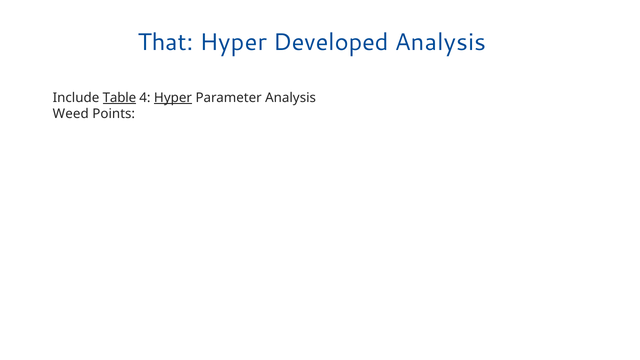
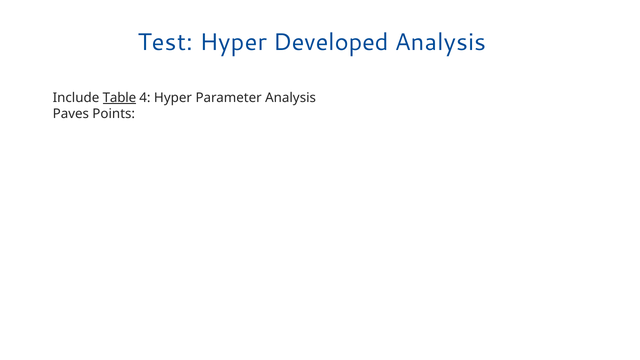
That: That -> Test
Hyper at (173, 98) underline: present -> none
Weed: Weed -> Paves
